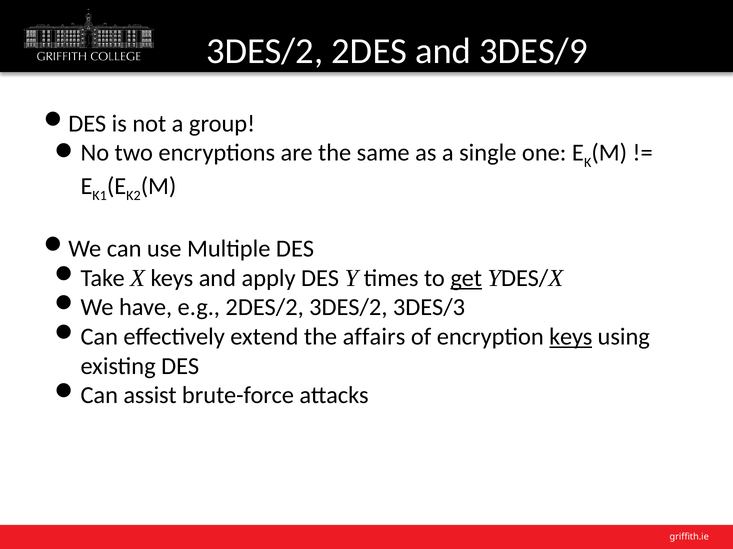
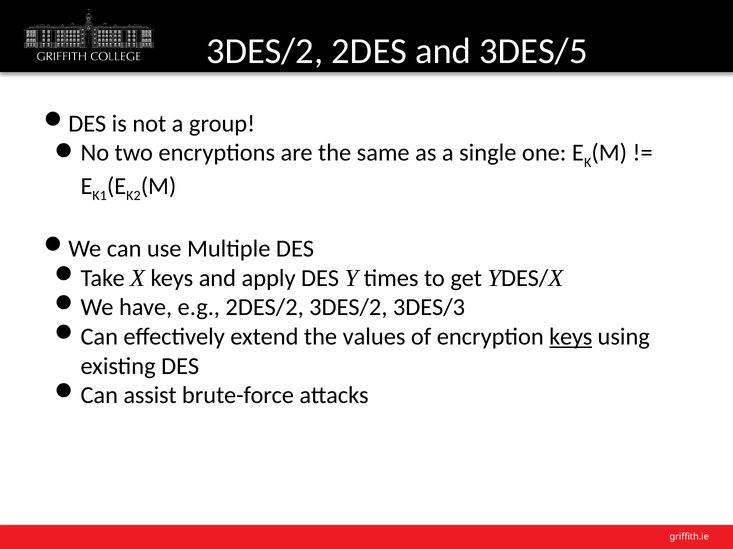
3DES/9: 3DES/9 -> 3DES/5
get underline: present -> none
affairs: affairs -> values
